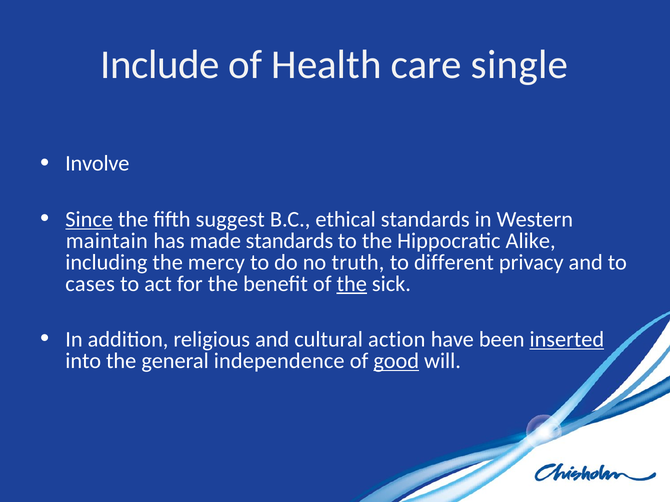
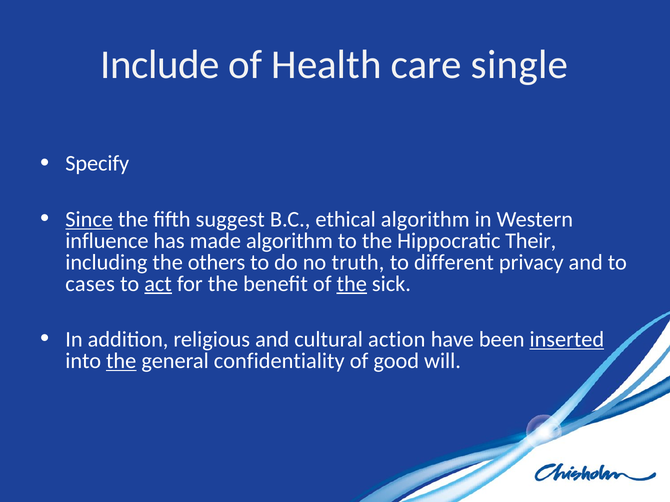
Involve: Involve -> Specify
ethical standards: standards -> algorithm
maintain: maintain -> influence
made standards: standards -> algorithm
Alike: Alike -> Their
mercy: mercy -> others
act underline: none -> present
the at (121, 361) underline: none -> present
independence: independence -> confidentiality
good underline: present -> none
